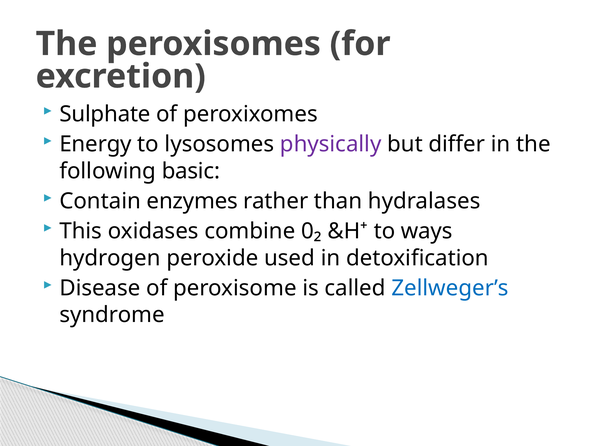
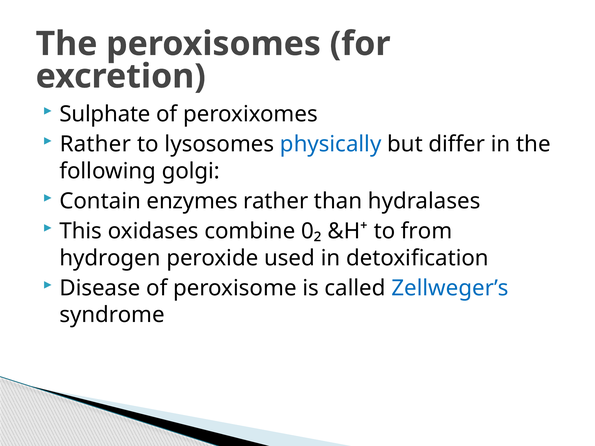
Energy at (96, 144): Energy -> Rather
physically colour: purple -> blue
basic: basic -> golgi
ways: ways -> from
